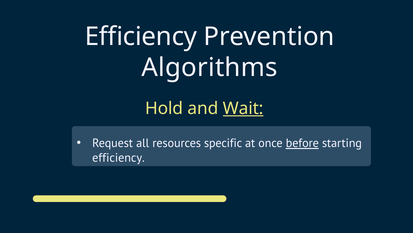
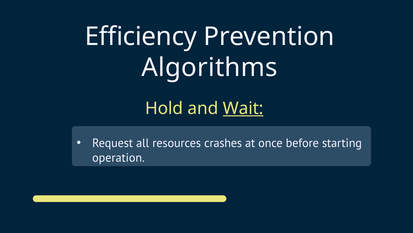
specific: specific -> crashes
before underline: present -> none
efficiency at (118, 157): efficiency -> operation
